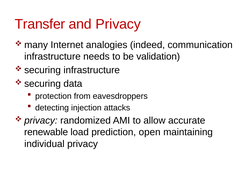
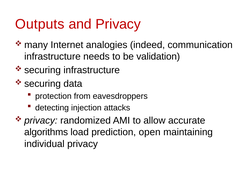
Transfer: Transfer -> Outputs
renewable: renewable -> algorithms
